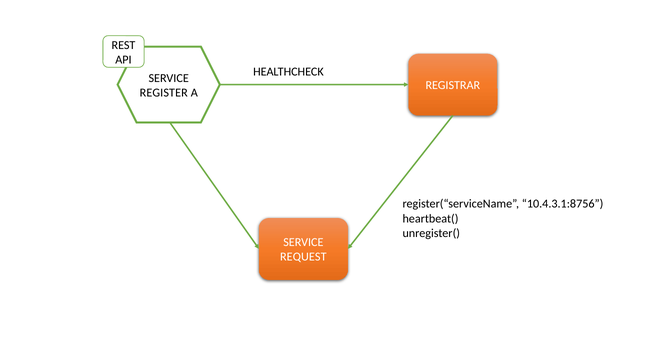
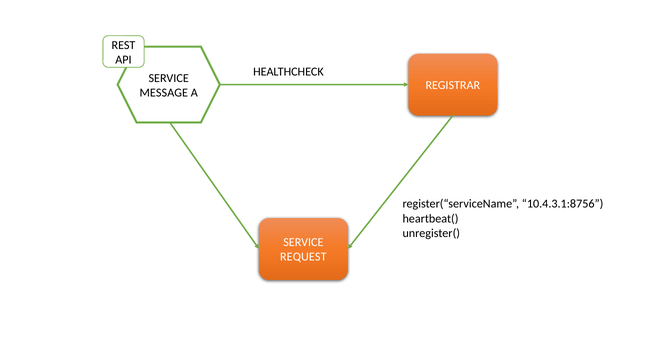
REGISTER: REGISTER -> MESSAGE
